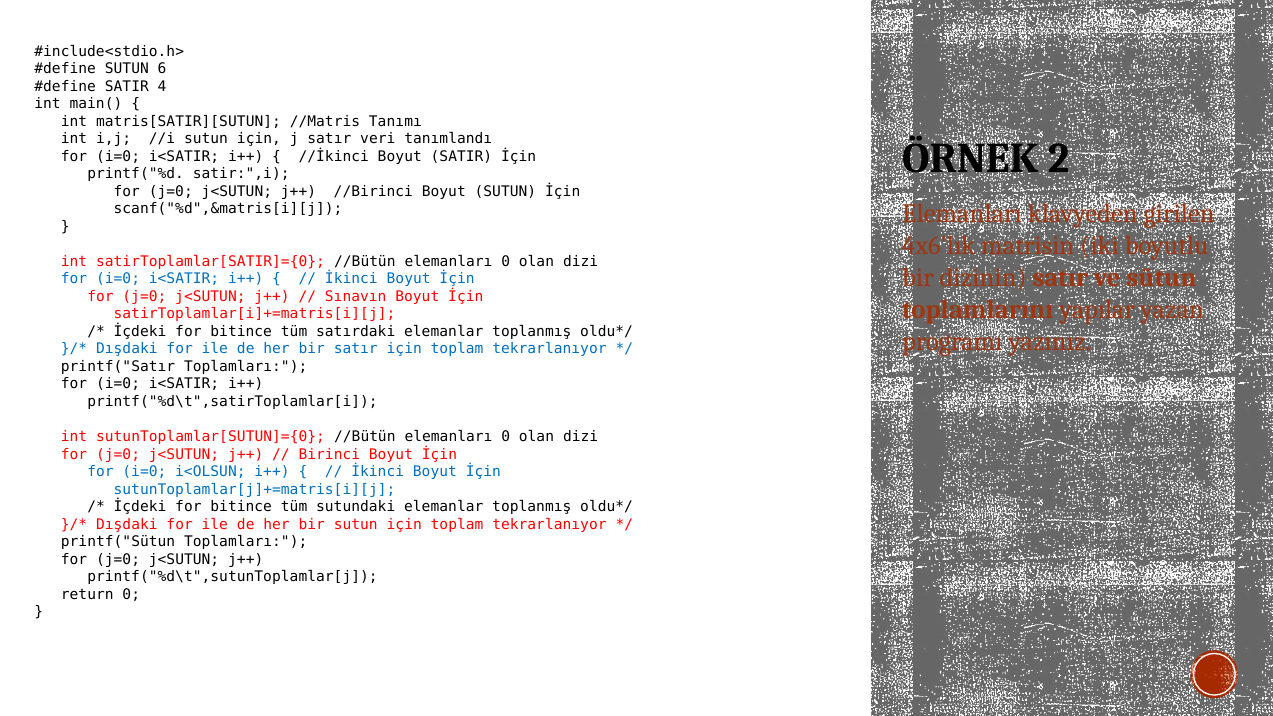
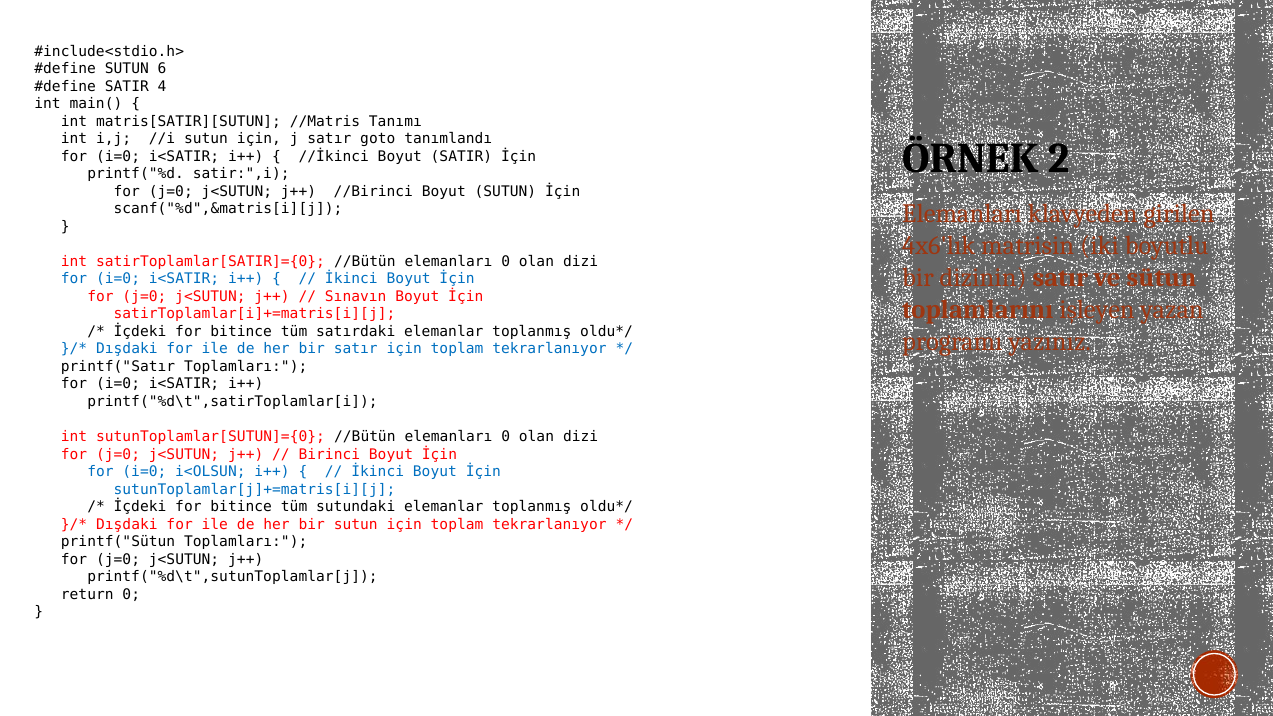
veri: veri -> goto
yapılar: yapılar -> işleyen
